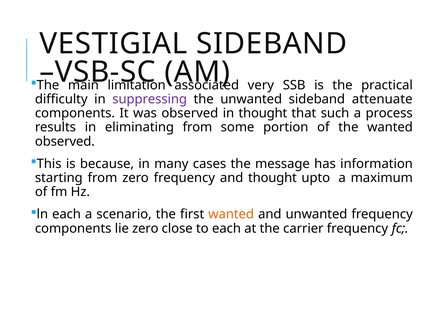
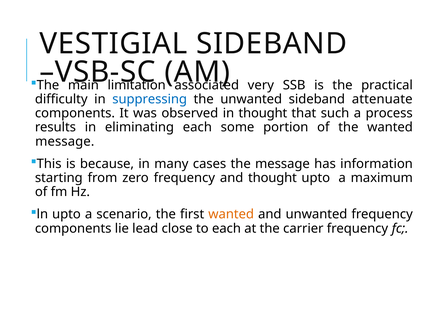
suppressing colour: purple -> blue
eliminating from: from -> each
observed at (65, 141): observed -> message
ln each: each -> upto
lie zero: zero -> lead
